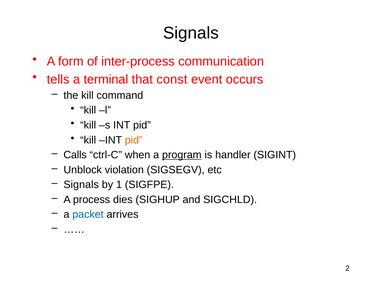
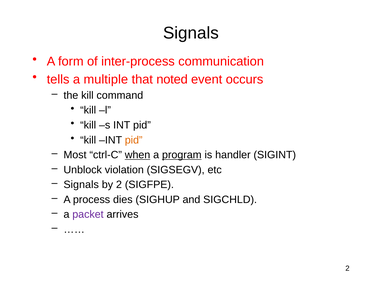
terminal: terminal -> multiple
const: const -> noted
Calls: Calls -> Most
when underline: none -> present
by 1: 1 -> 2
packet colour: blue -> purple
